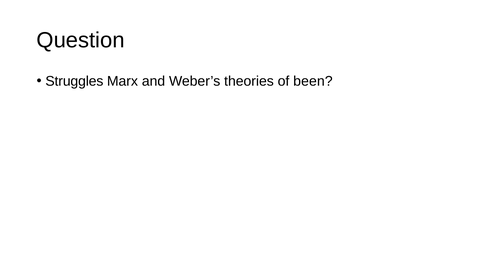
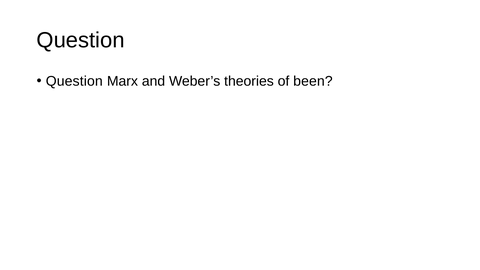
Struggles at (74, 81): Struggles -> Question
